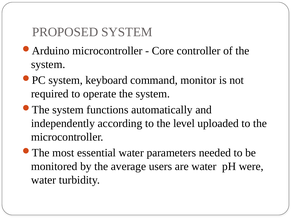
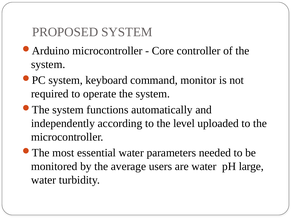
were: were -> large
